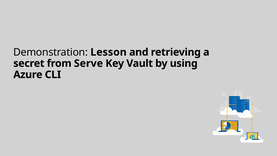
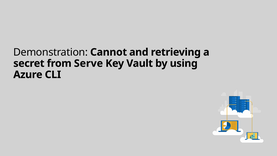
Lesson: Lesson -> Cannot
